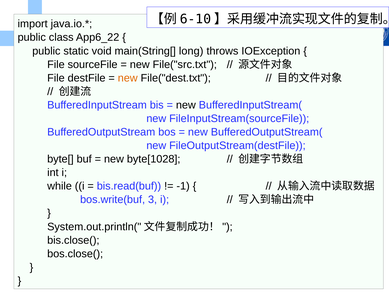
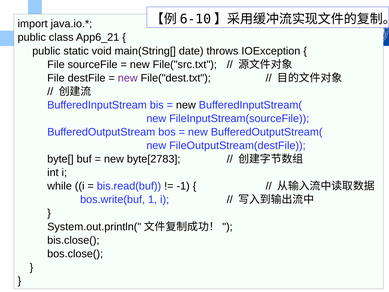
App6_22: App6_22 -> App6_21
long: long -> date
new at (128, 78) colour: orange -> purple
byte[1028: byte[1028 -> byte[2783
3: 3 -> 1
